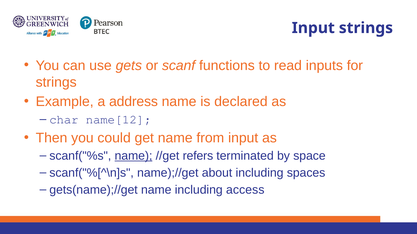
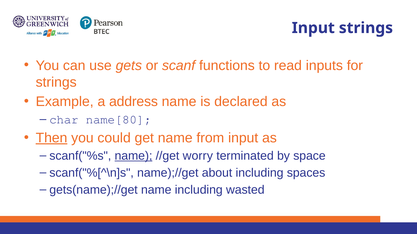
name[12: name[12 -> name[80
Then underline: none -> present
refers: refers -> worry
access: access -> wasted
